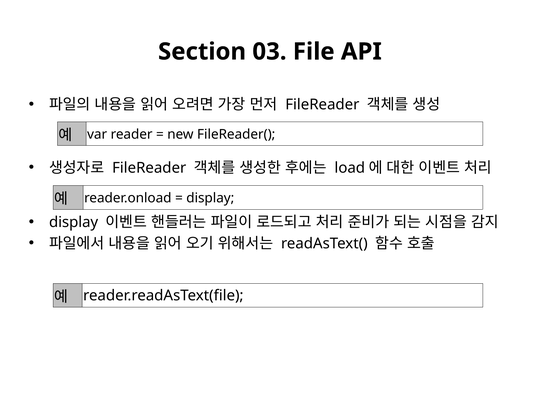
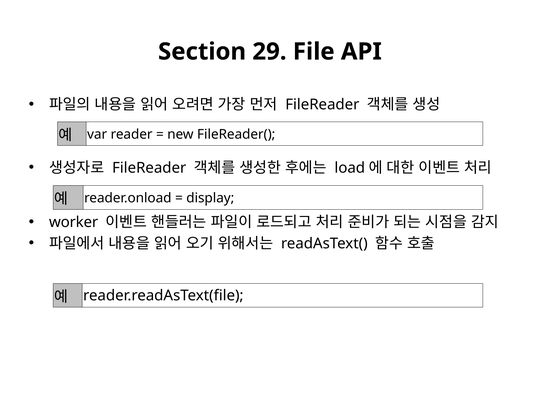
03: 03 -> 29
display at (74, 222): display -> worker
